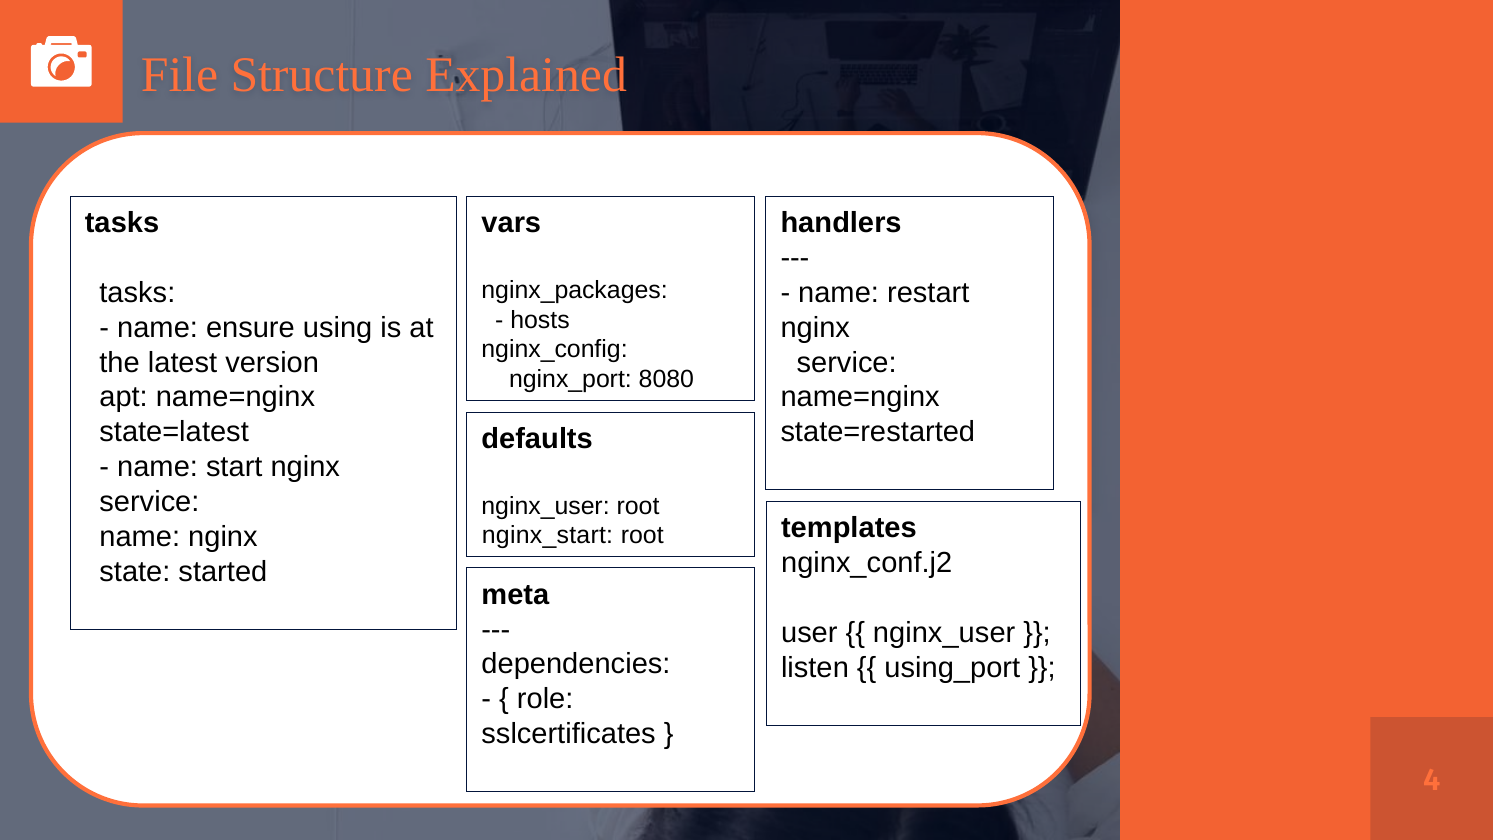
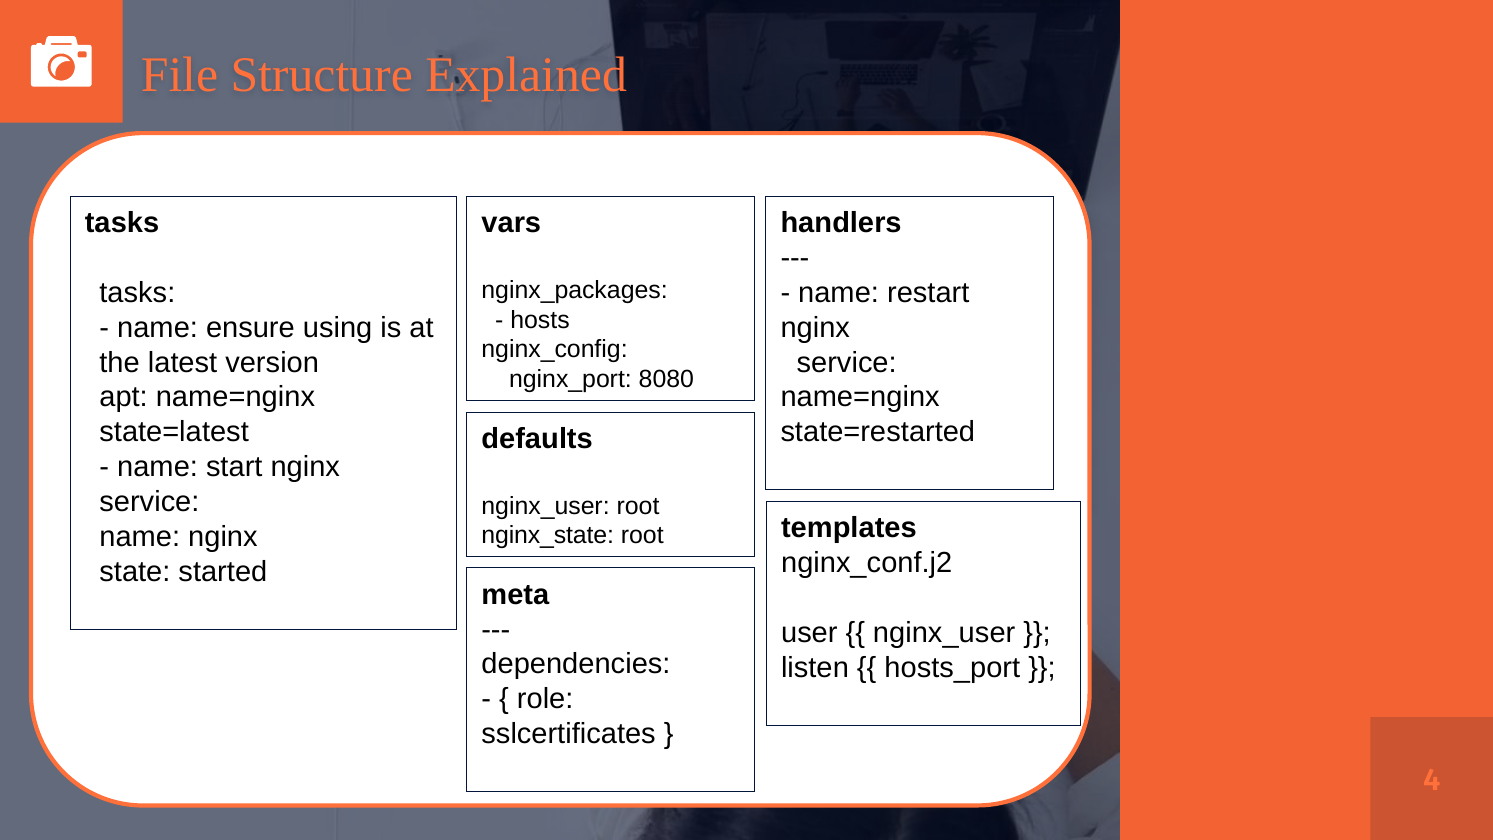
nginx_start: nginx_start -> nginx_state
using_port: using_port -> hosts_port
